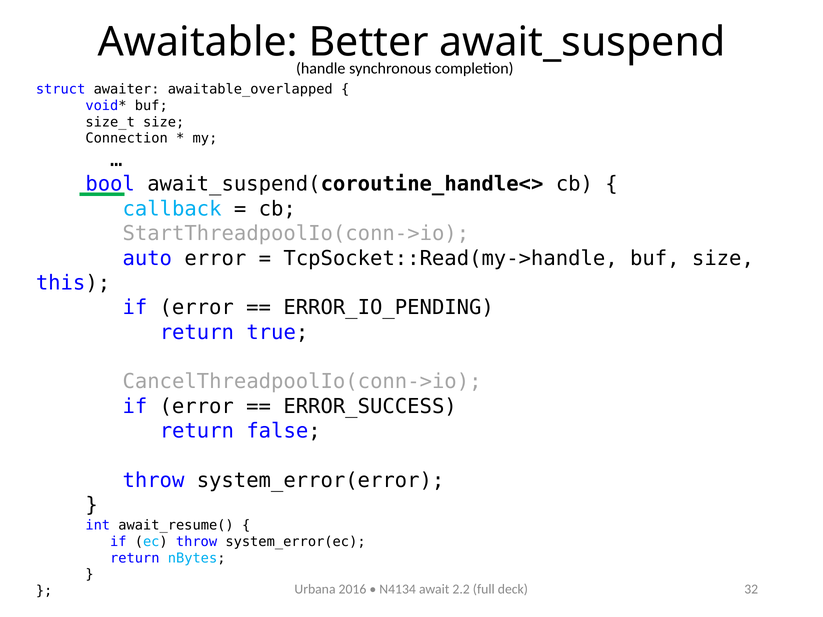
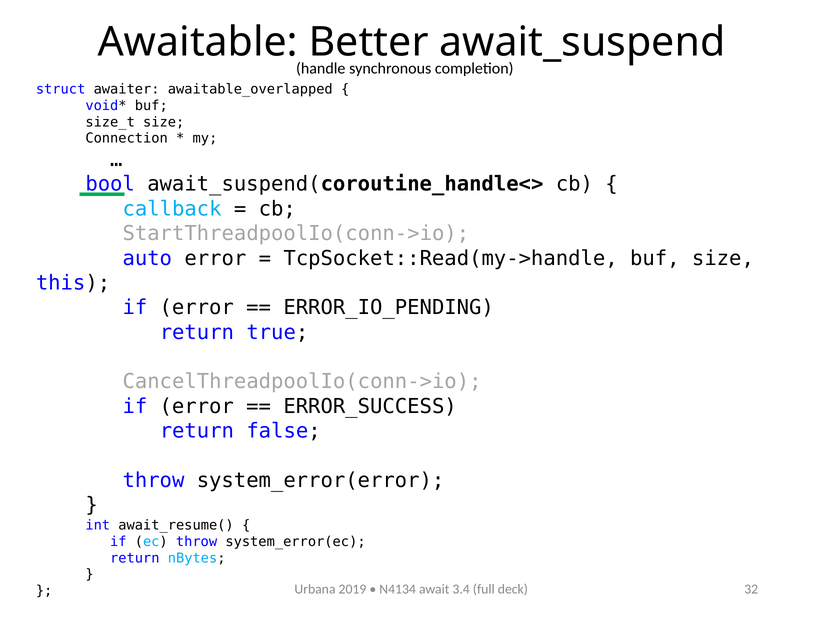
2016: 2016 -> 2019
2.2: 2.2 -> 3.4
